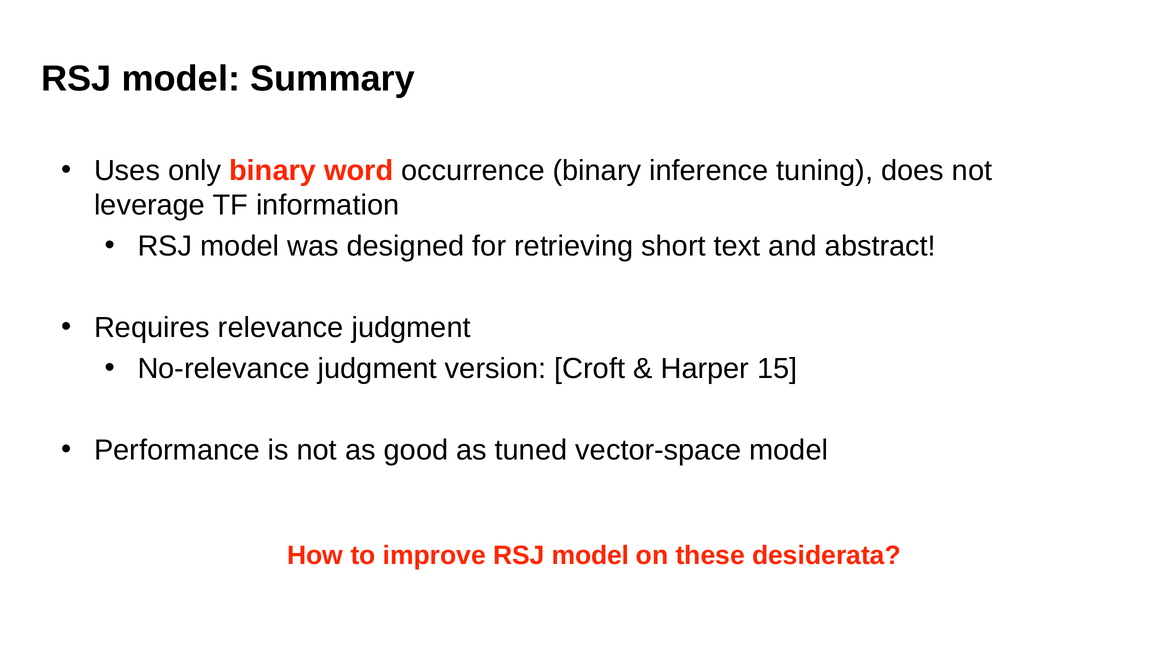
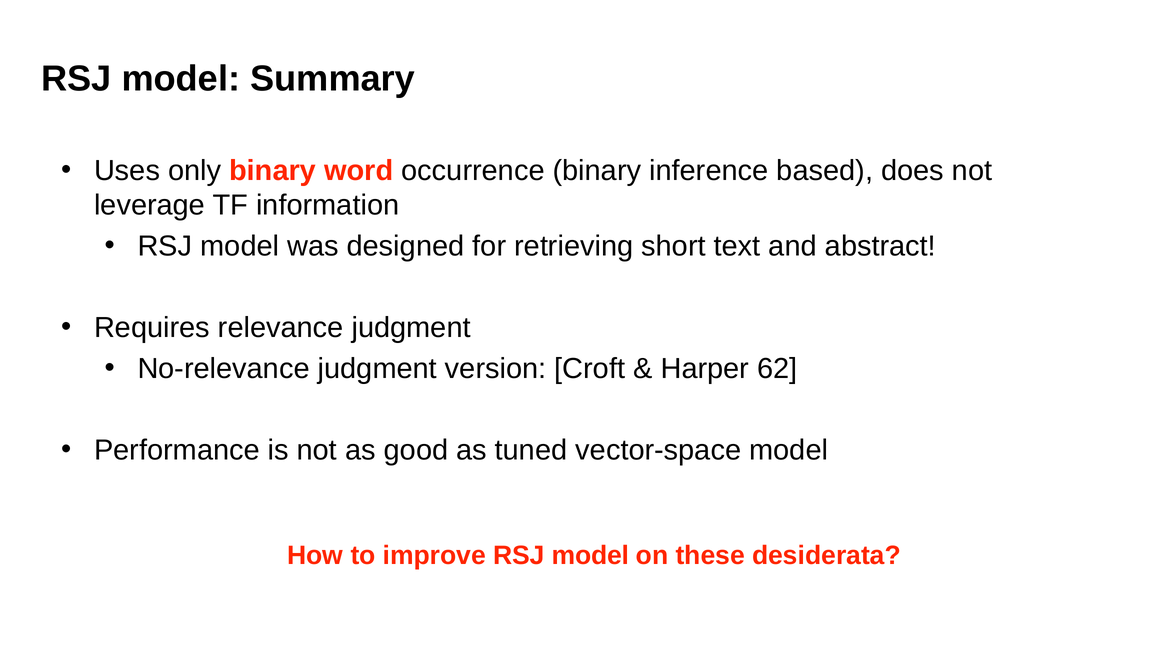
tuning: tuning -> based
15: 15 -> 62
